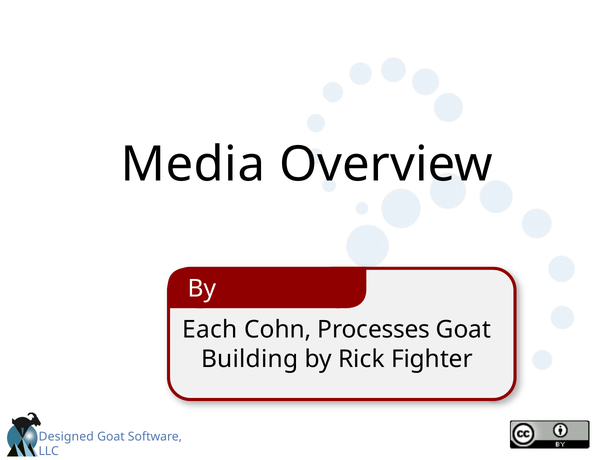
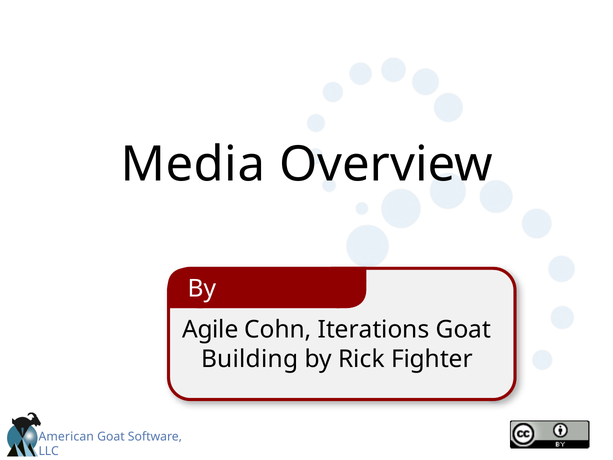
Each: Each -> Agile
Processes: Processes -> Iterations
Designed: Designed -> American
